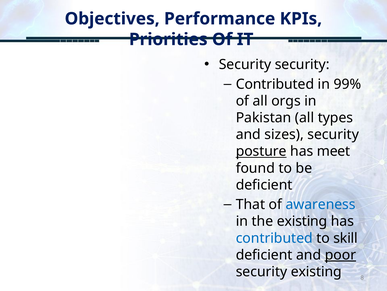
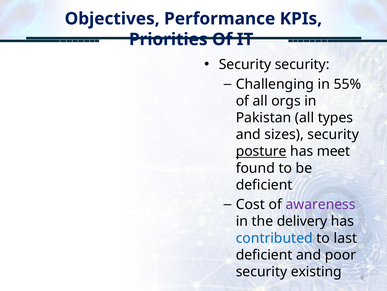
Contributed at (275, 84): Contributed -> Challenging
99%: 99% -> 55%
That: That -> Cost
awareness colour: blue -> purple
the existing: existing -> delivery
skill: skill -> last
poor underline: present -> none
